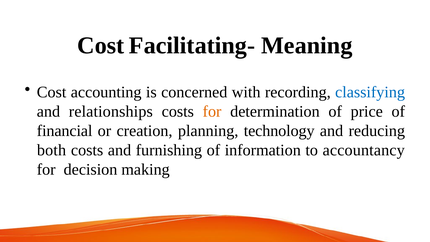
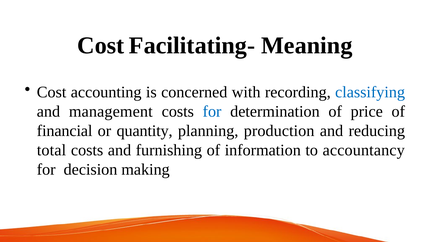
relationships: relationships -> management
for at (212, 111) colour: orange -> blue
creation: creation -> quantity
technology: technology -> production
both: both -> total
